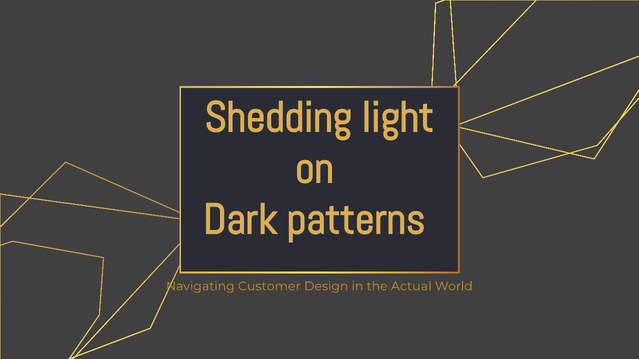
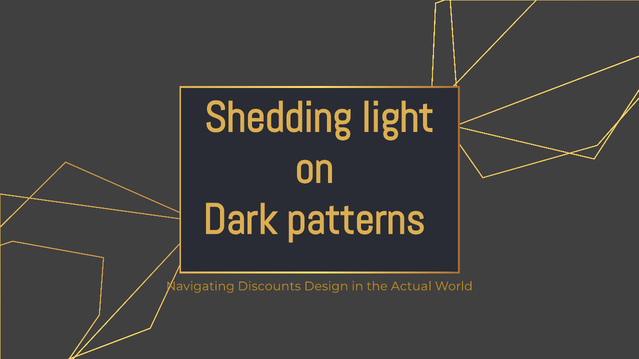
Customer: Customer -> Discounts
